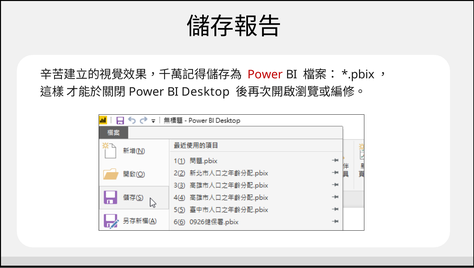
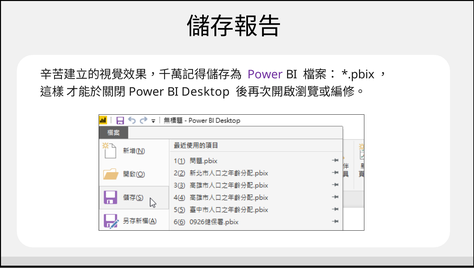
Power colour: red -> purple
